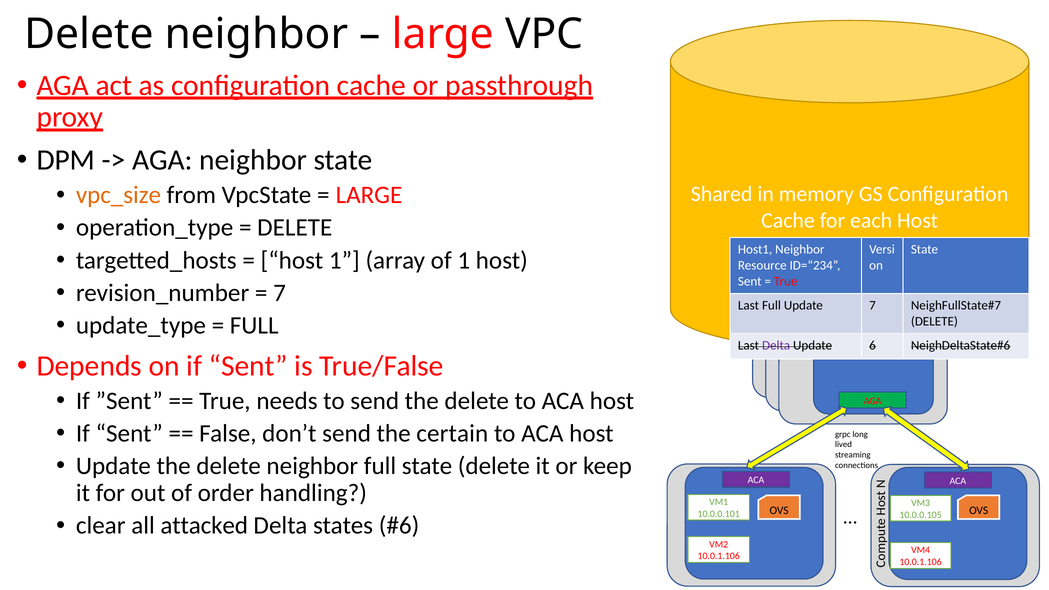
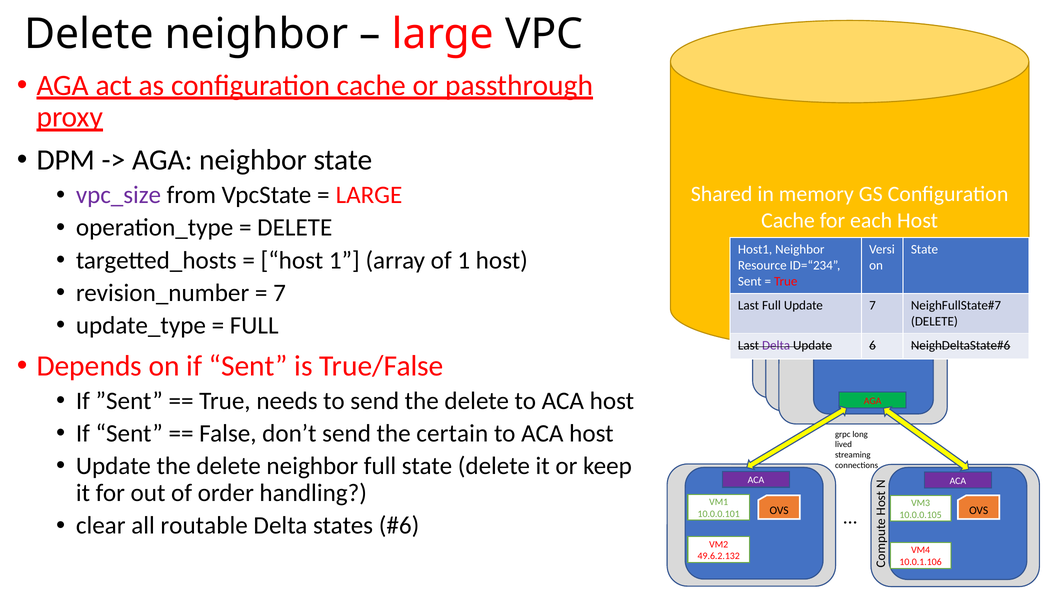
vpc_size colour: orange -> purple
attacked: attacked -> routable
10.0.1.106 at (719, 556): 10.0.1.106 -> 49.6.2.132
